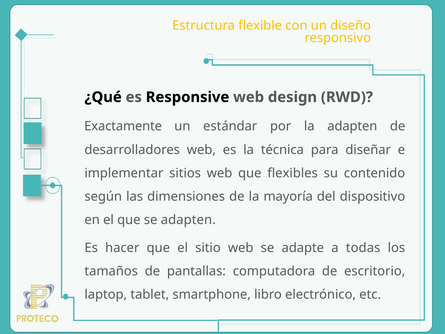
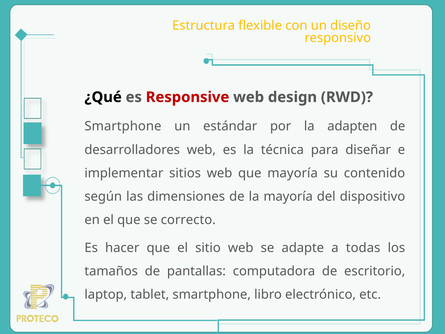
Responsive colour: black -> red
Exactamente at (123, 126): Exactamente -> Smartphone
que flexibles: flexibles -> mayoría
se adapten: adapten -> correcto
